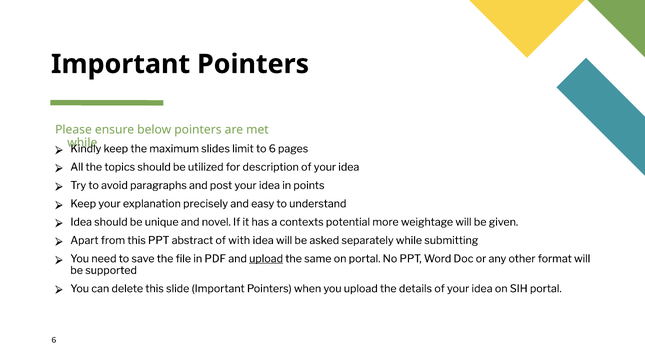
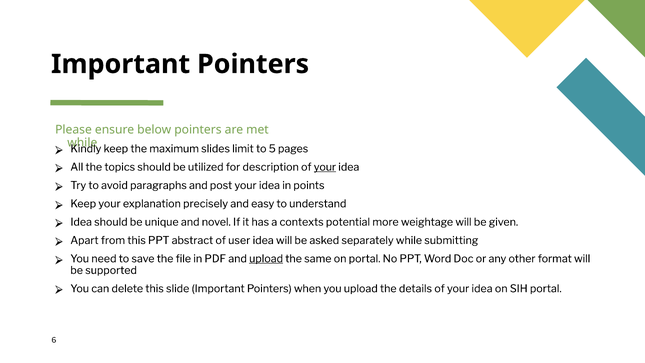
to 6: 6 -> 5
your at (325, 167) underline: none -> present
with: with -> user
